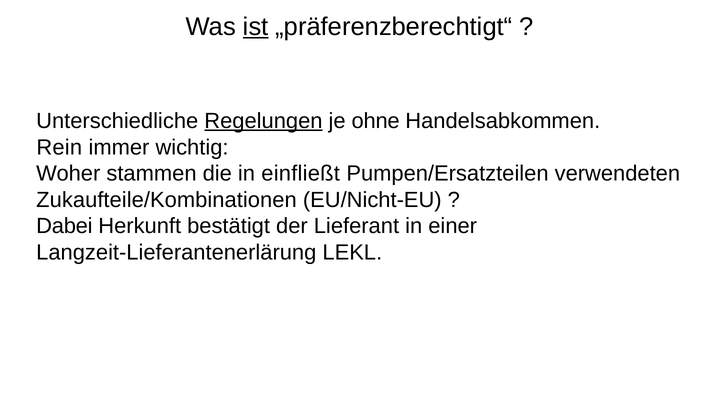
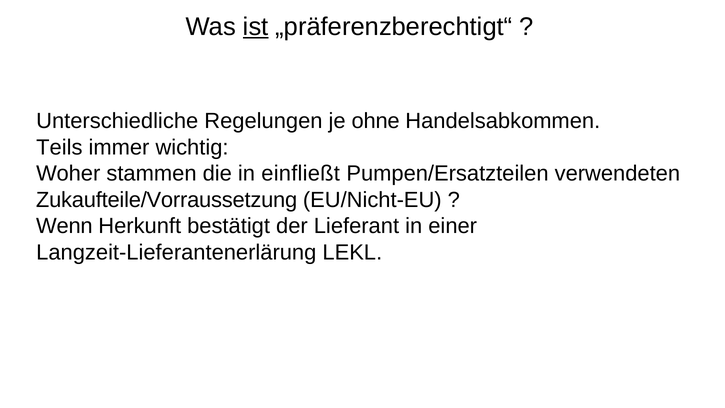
Regelungen underline: present -> none
Rein: Rein -> Teils
Zukaufteile/Kombinationen: Zukaufteile/Kombinationen -> Zukaufteile/Vorraussetzung
Dabei: Dabei -> Wenn
